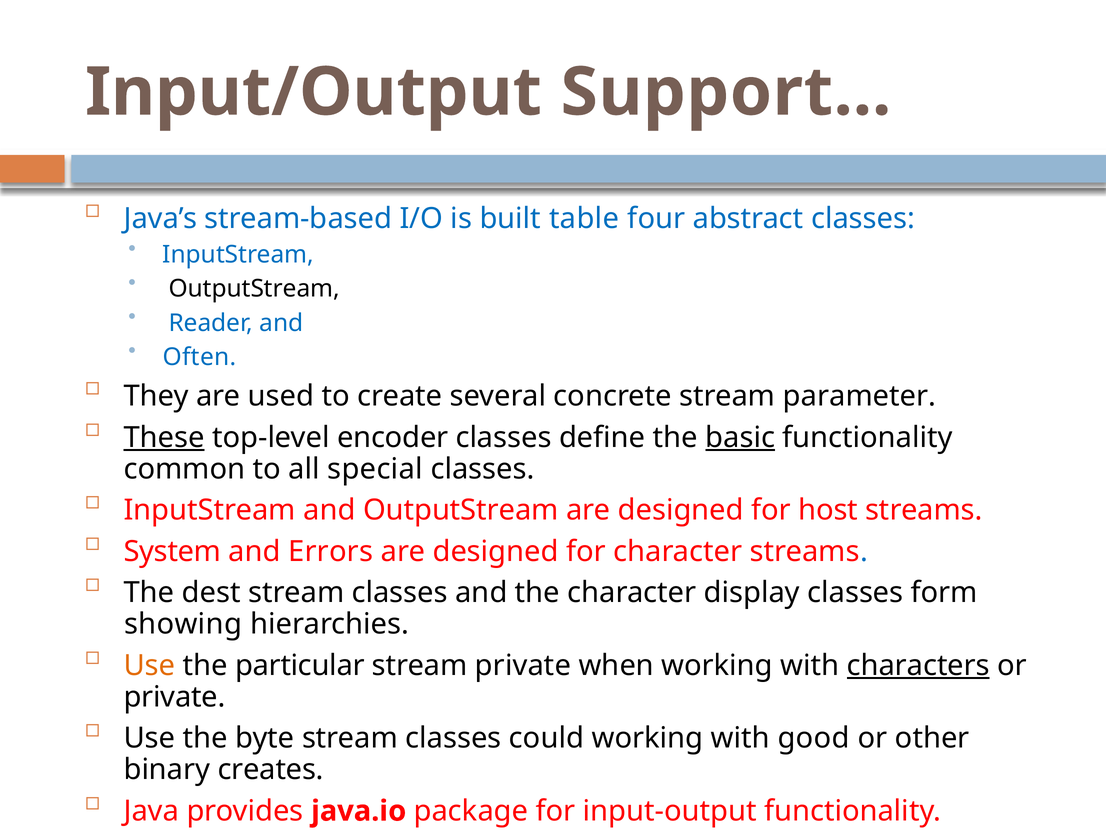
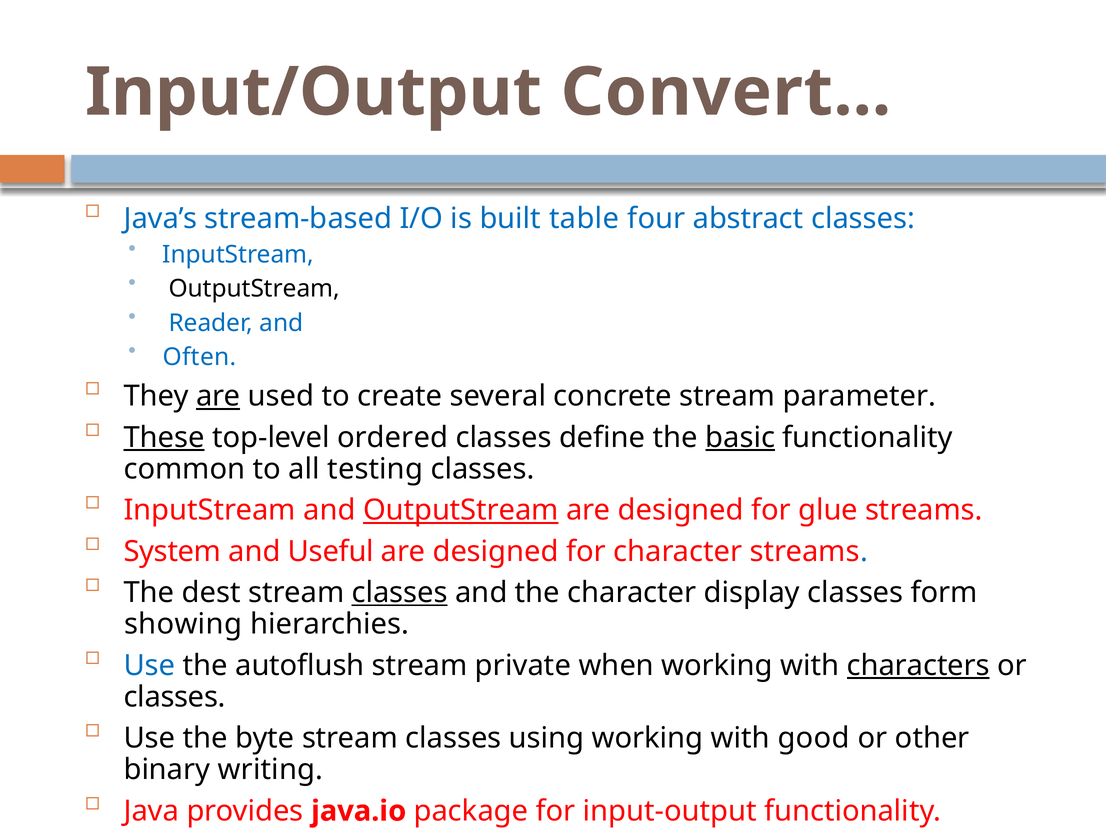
Support…: Support… -> Convert…
are at (218, 396) underline: none -> present
encoder: encoder -> ordered
special: special -> testing
OutputStream at (461, 510) underline: none -> present
host: host -> glue
Errors: Errors -> Useful
classes at (400, 592) underline: none -> present
Use at (150, 665) colour: orange -> blue
particular: particular -> autoflush
private at (175, 697): private -> classes
could: could -> using
creates: creates -> writing
